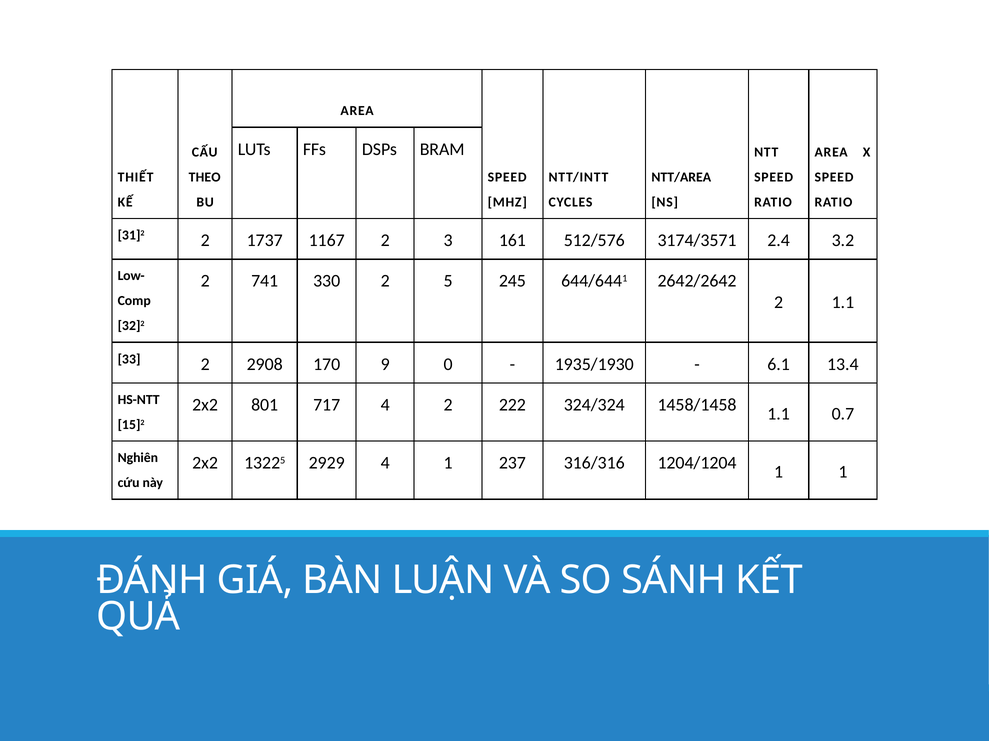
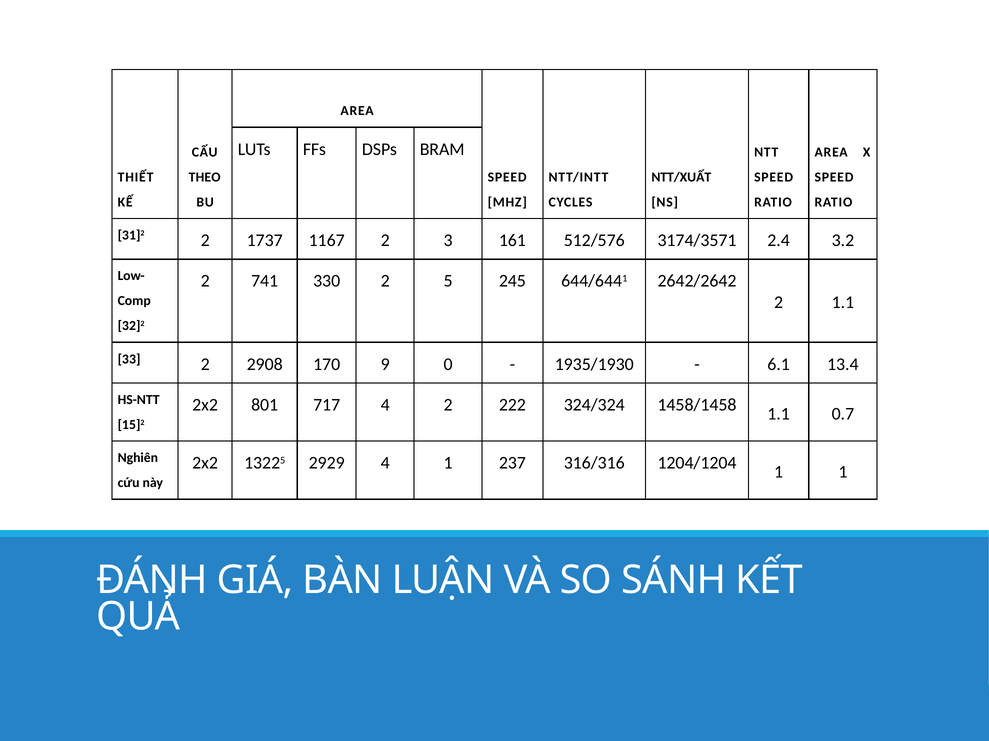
NTT/AREA: NTT/AREA -> NTT/XUẤT
